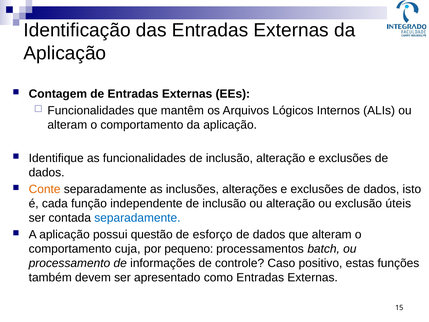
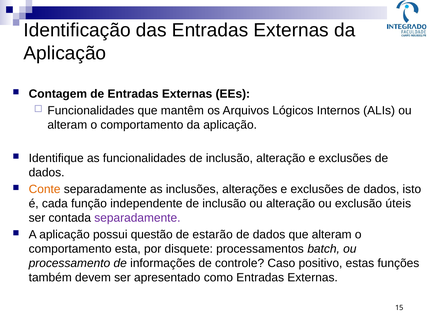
separadamente at (137, 218) colour: blue -> purple
esforço: esforço -> estarão
cuja: cuja -> esta
pequeno: pequeno -> disquete
